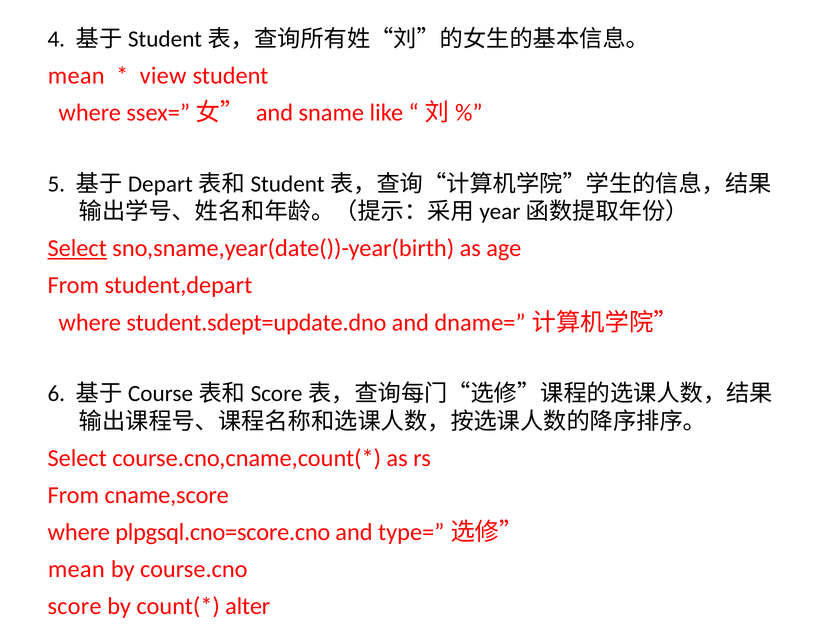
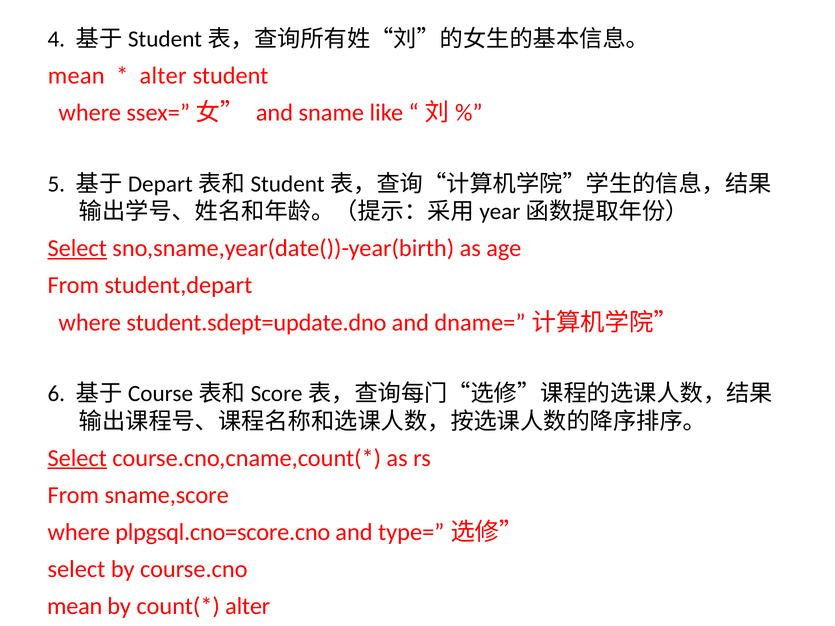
view at (163, 76): view -> alter
Select at (77, 458) underline: none -> present
cname,score: cname,score -> sname,score
mean at (76, 569): mean -> select
score at (75, 607): score -> mean
